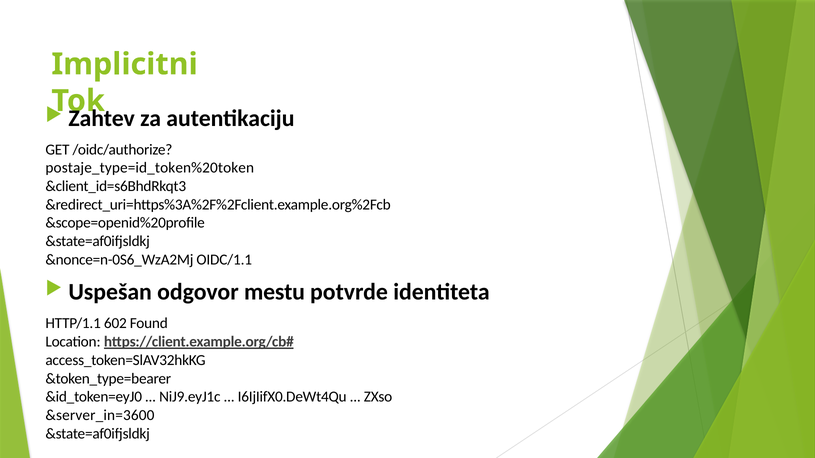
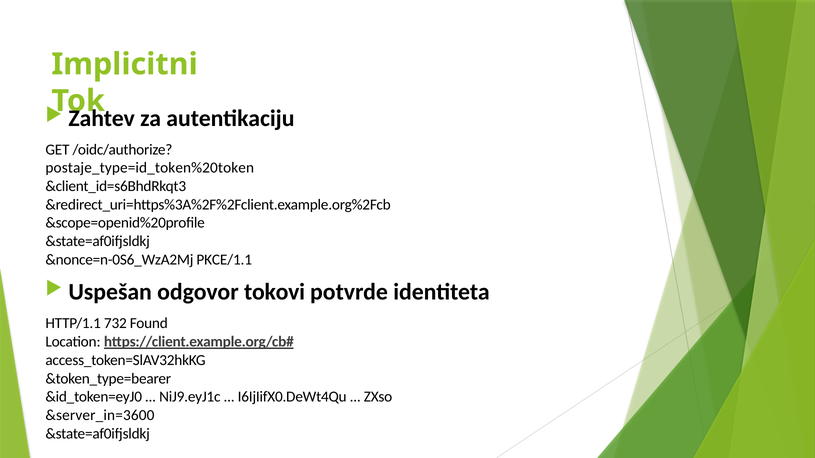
OIDC/1.1: OIDC/1.1 -> PKCE/1.1
mestu: mestu -> tokovi
602: 602 -> 732
